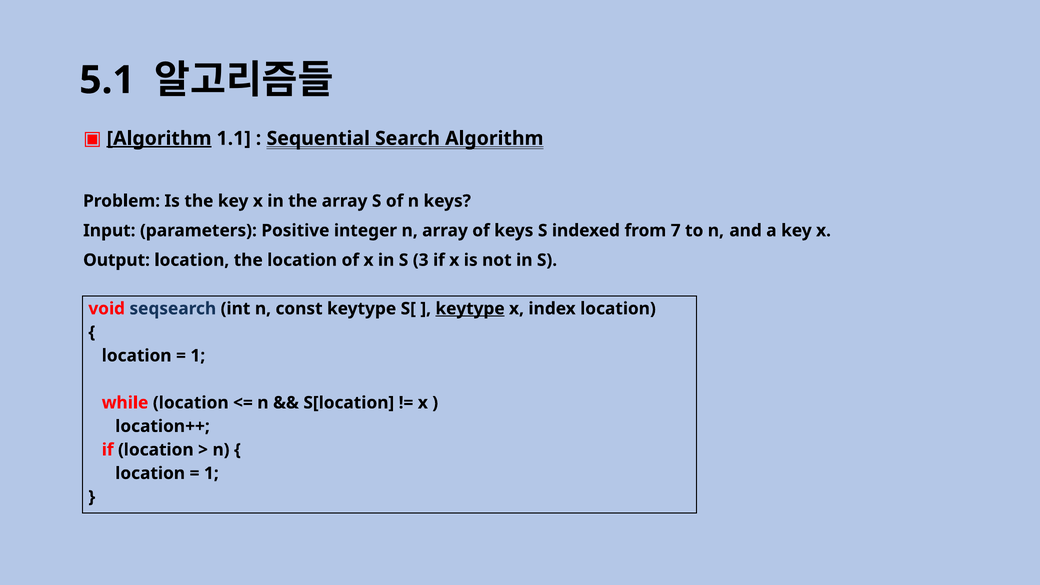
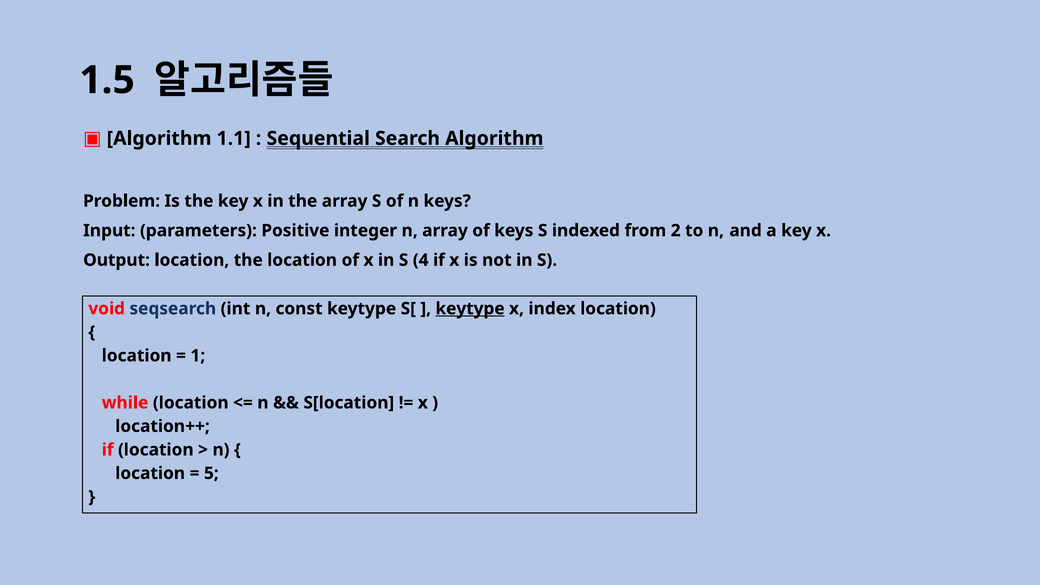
5.1: 5.1 -> 1.5
Algorithm at (159, 138) underline: present -> none
7: 7 -> 2
3: 3 -> 4
1 at (211, 473): 1 -> 5
